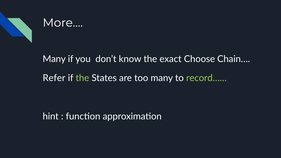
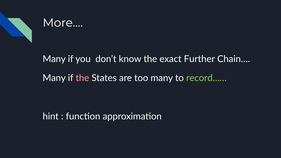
Choose: Choose -> Further
Refer at (54, 78): Refer -> Many
the at (82, 78) colour: light green -> pink
